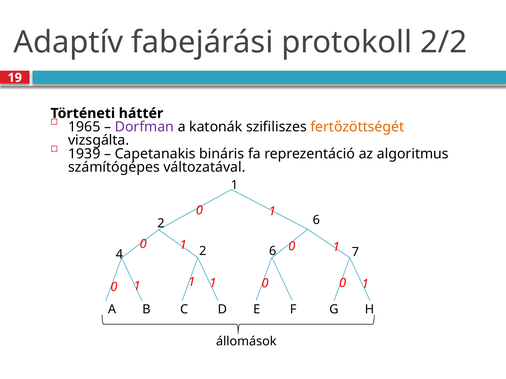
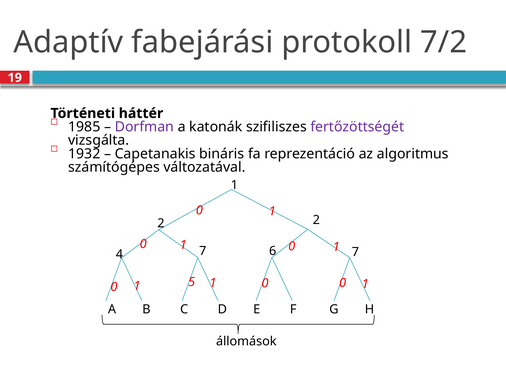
2/2: 2/2 -> 7/2
1965: 1965 -> 1985
fertőzöttségét colour: orange -> purple
1939: 1939 -> 1932
6 at (316, 220): 6 -> 2
4 2: 2 -> 7
1 at (192, 282): 1 -> 5
